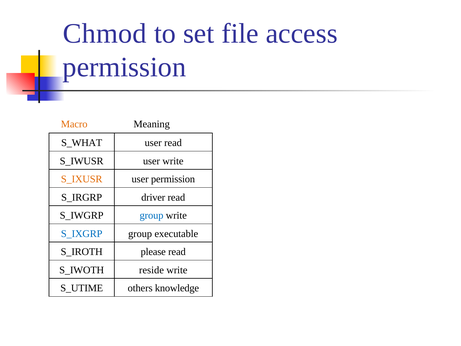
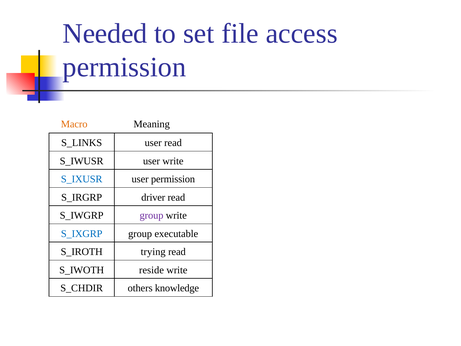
Chmod: Chmod -> Needed
S_WHAT: S_WHAT -> S_LINKS
S_IXUSR colour: orange -> blue
group at (151, 215) colour: blue -> purple
please: please -> trying
S_UTIME: S_UTIME -> S_CHDIR
